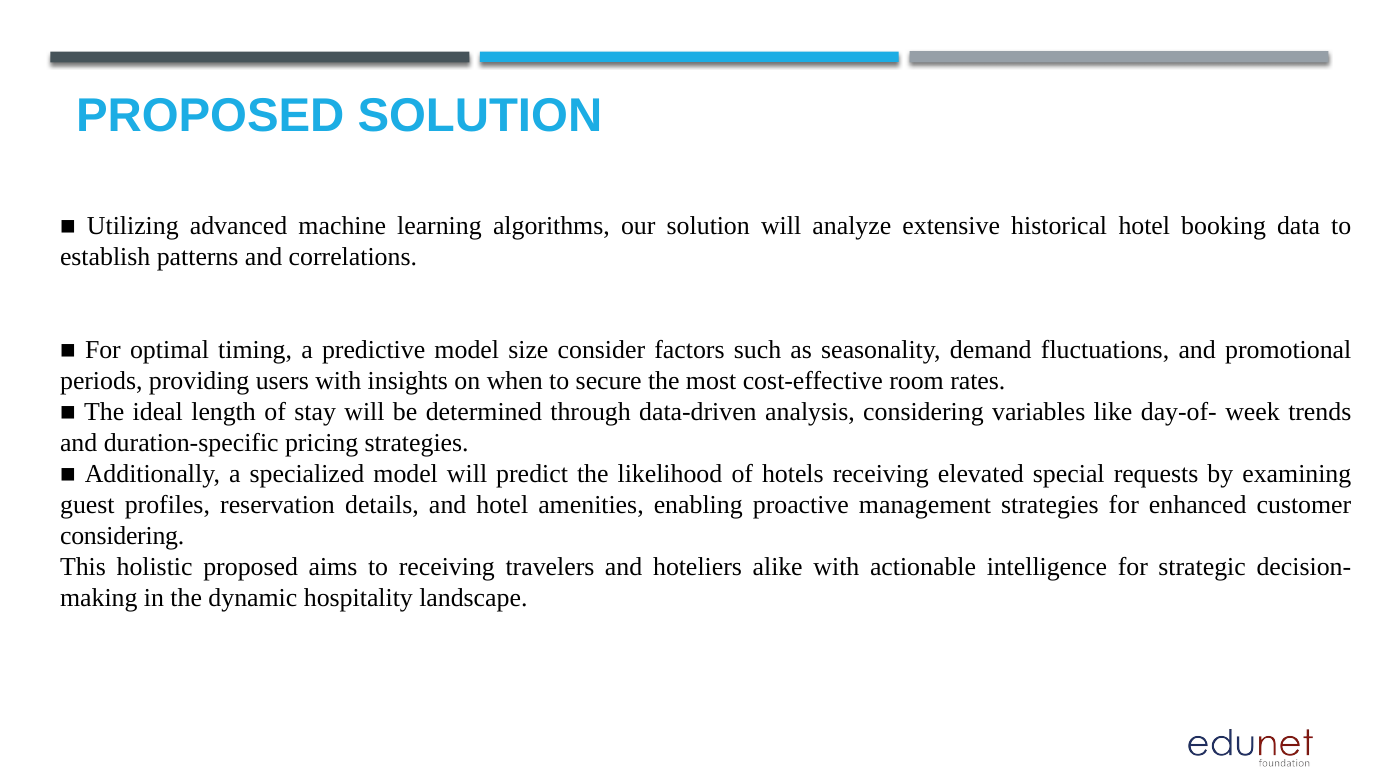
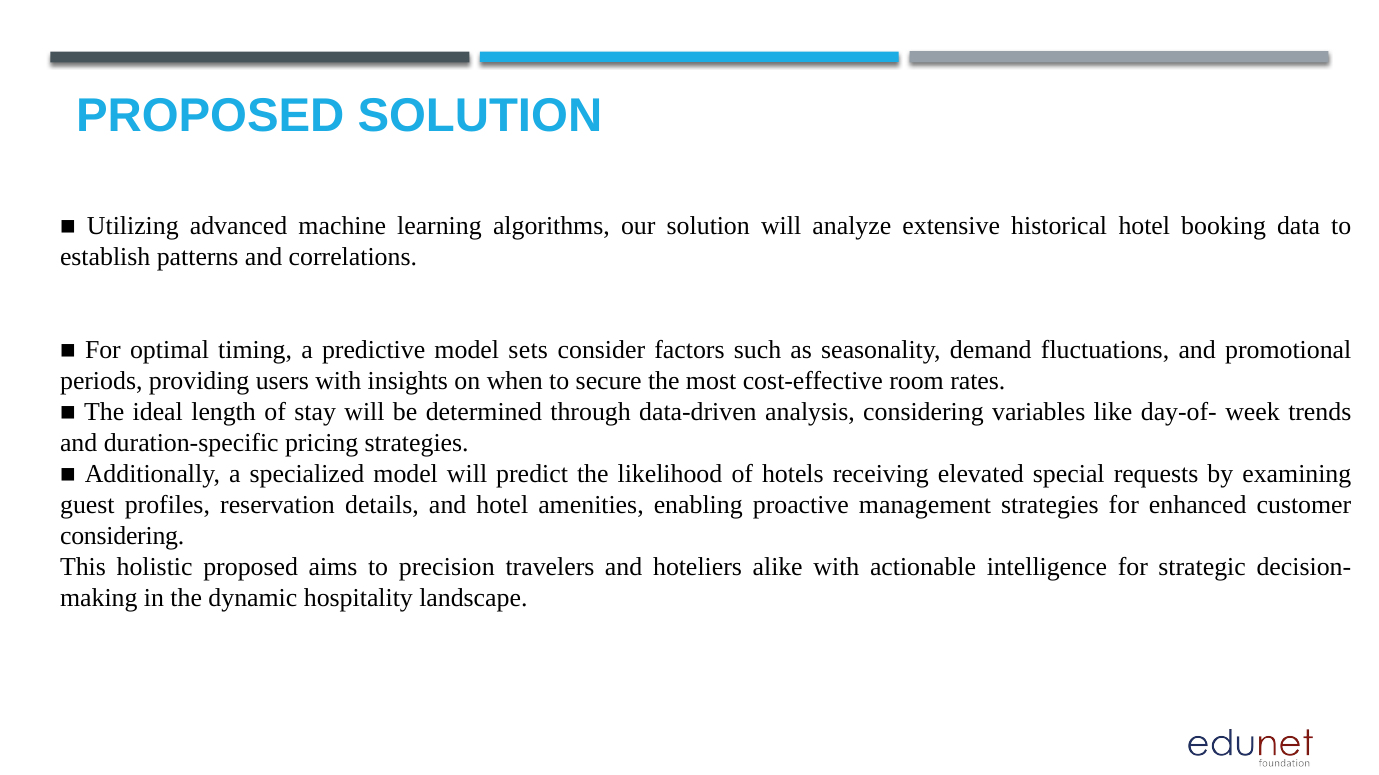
size: size -> sets
to receiving: receiving -> precision
